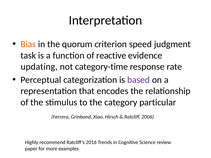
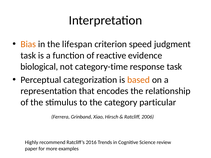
quorum: quorum -> lifespan
updating: updating -> biological
response rate: rate -> task
based colour: purple -> orange
